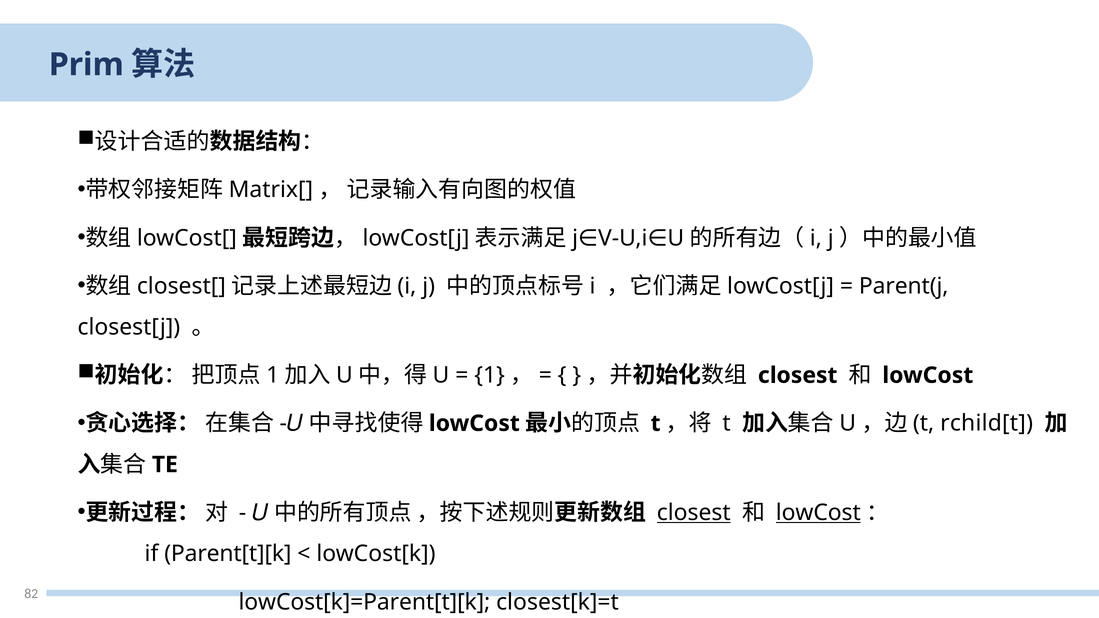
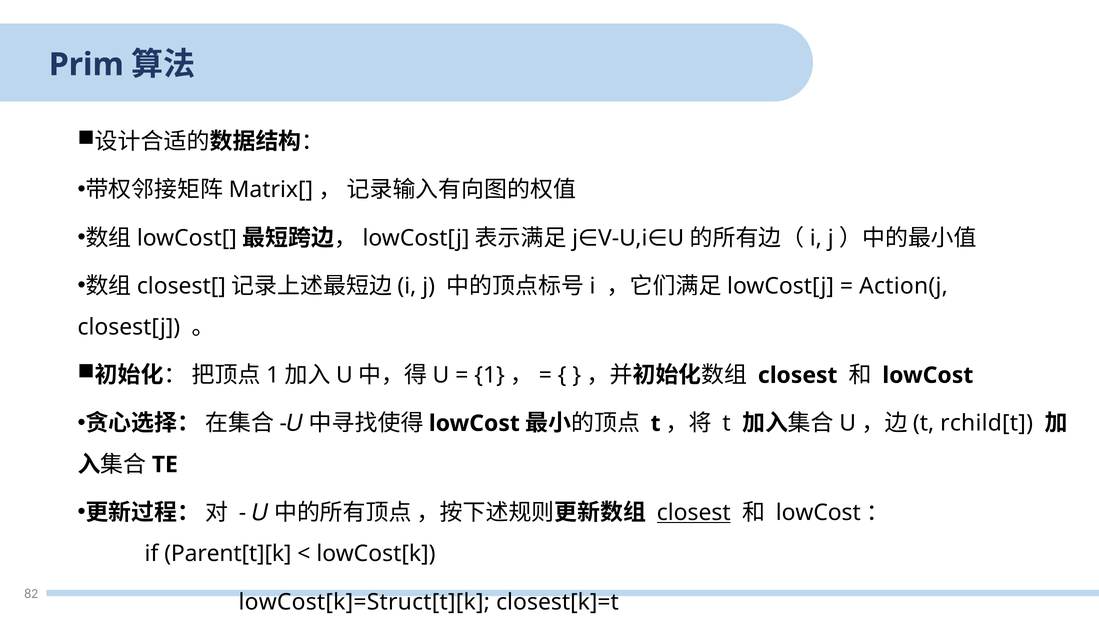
Parent(j: Parent(j -> Action(j
lowCost at (818, 513) underline: present -> none
lowCost[k]=Parent[t][k: lowCost[k]=Parent[t][k -> lowCost[k]=Struct[t][k
